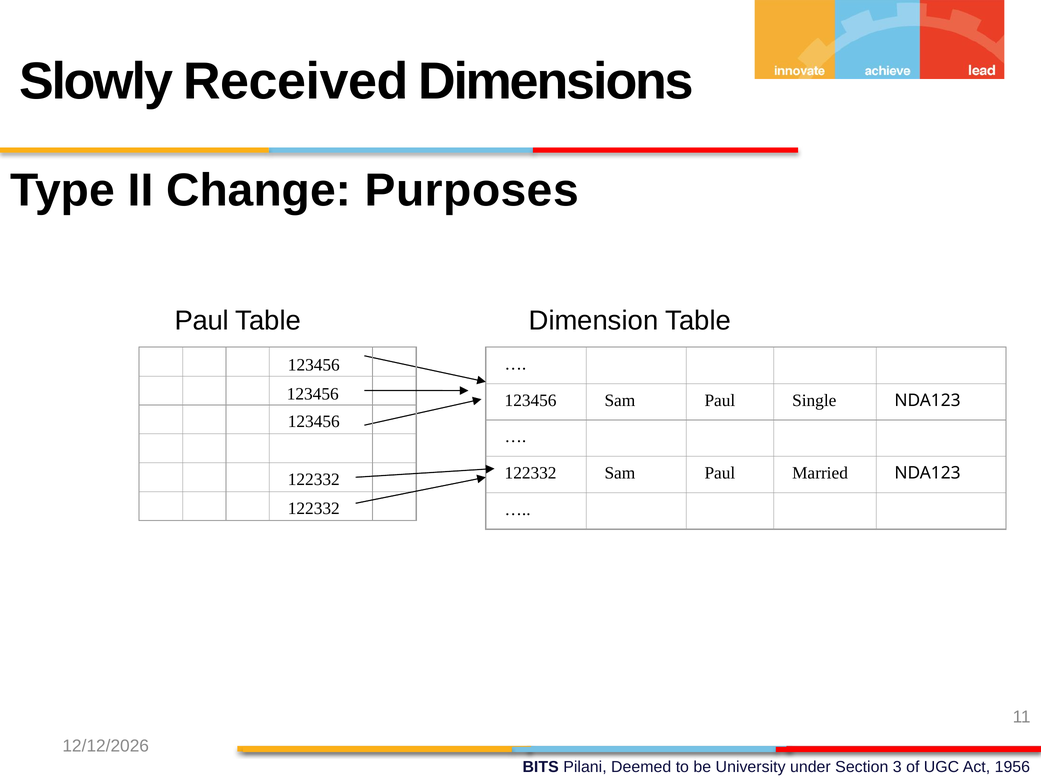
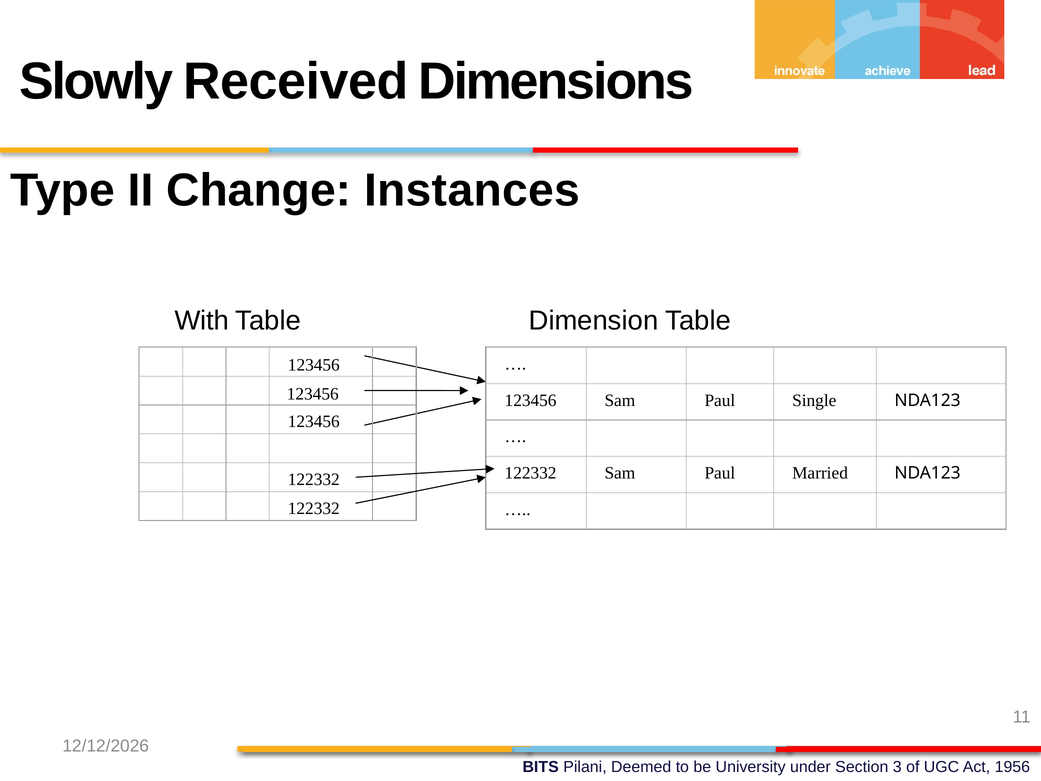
Purposes: Purposes -> Instances
Paul at (202, 321): Paul -> With
